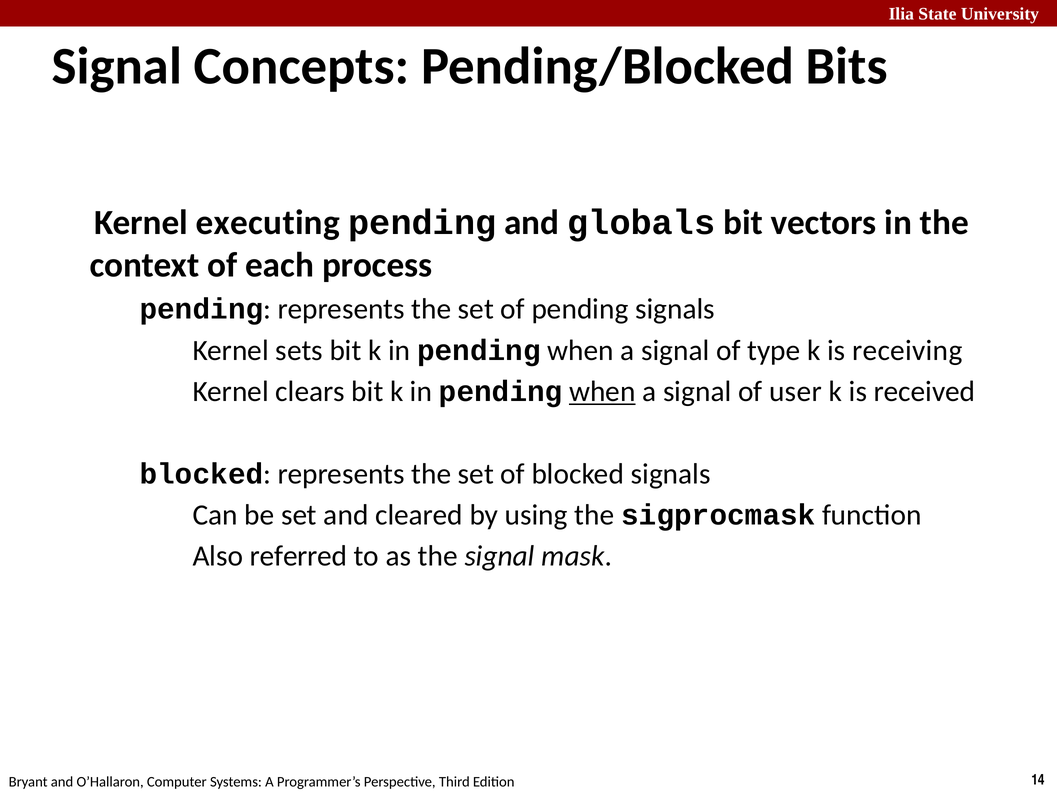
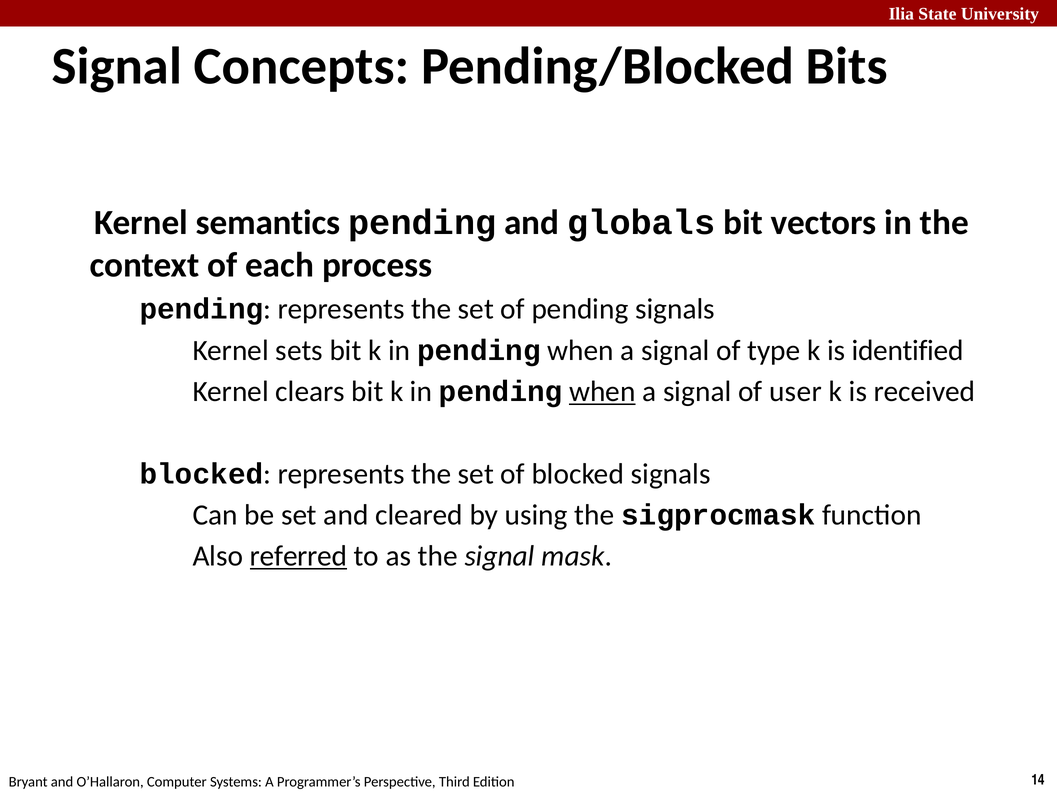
executing: executing -> semantics
receiving: receiving -> identified
referred underline: none -> present
